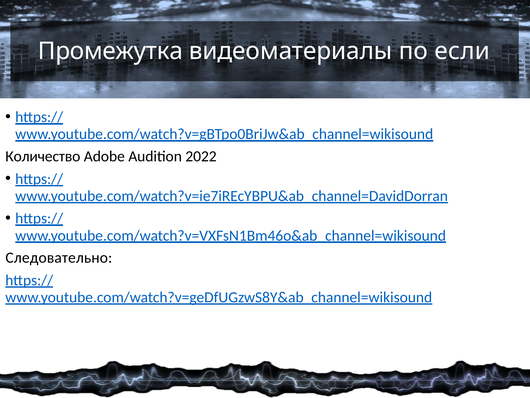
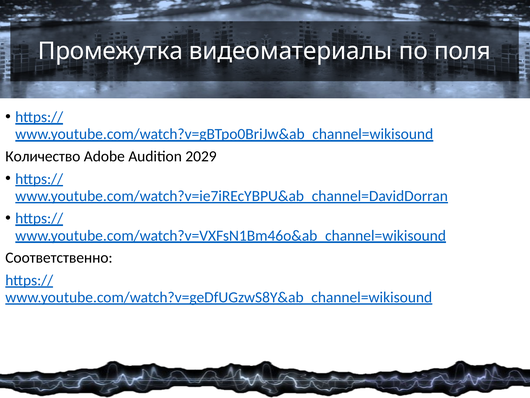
если: если -> поля
2022: 2022 -> 2029
Следовательно: Следовательно -> Соответственно
